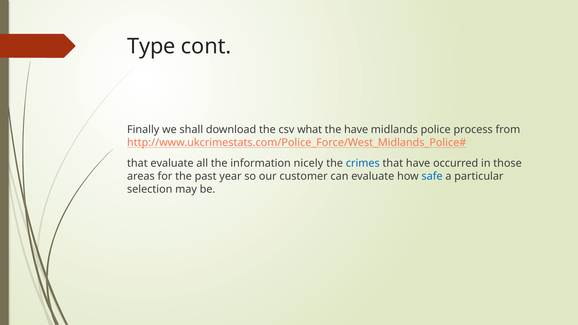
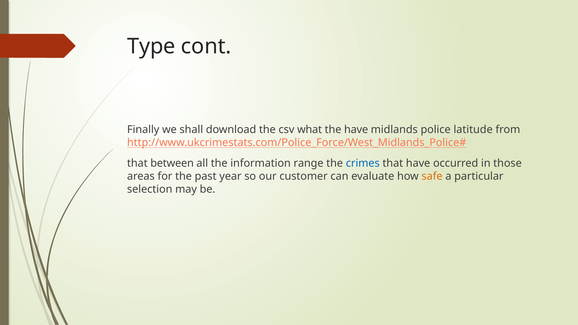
process: process -> latitude
that evaluate: evaluate -> between
nicely: nicely -> range
safe colour: blue -> orange
